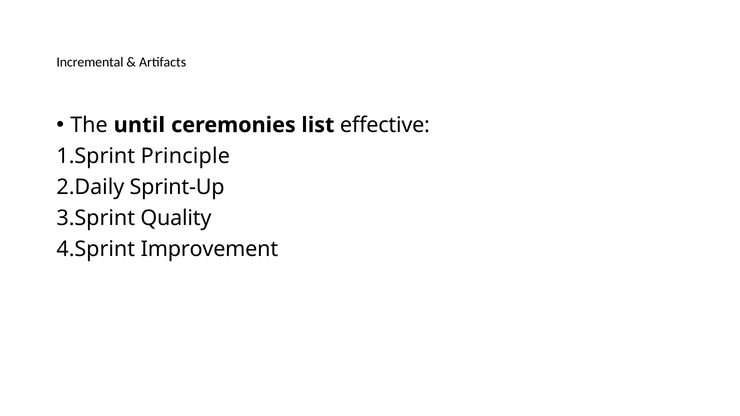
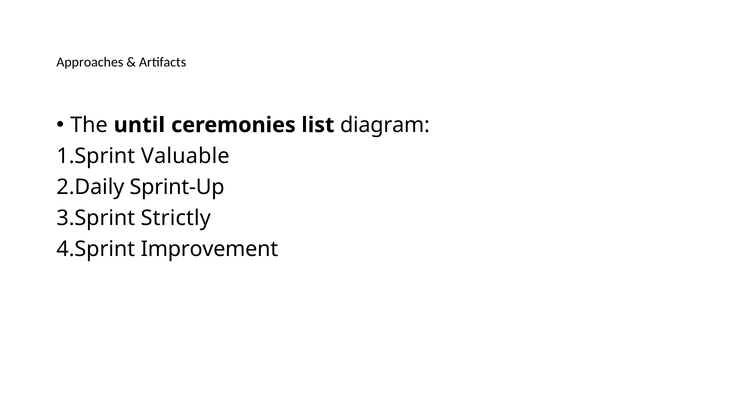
Incremental: Incremental -> Approaches
effective: effective -> diagram
Principle: Principle -> Valuable
Quality: Quality -> Strictly
